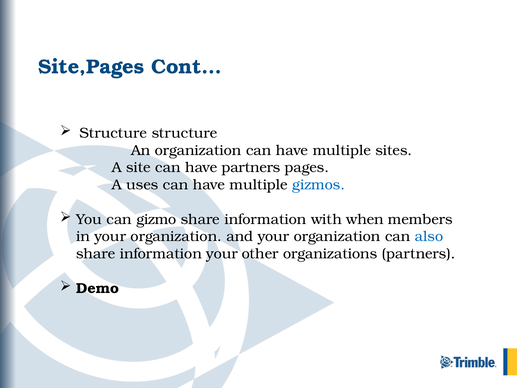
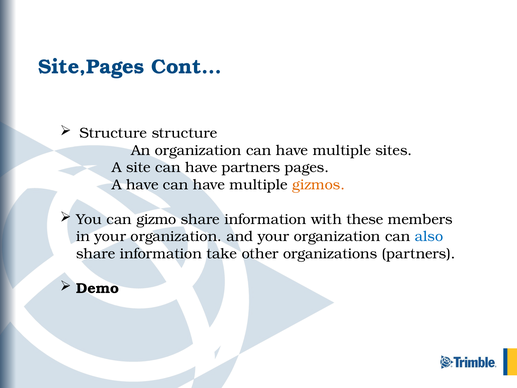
A uses: uses -> have
gizmos colour: blue -> orange
when: when -> these
information your: your -> take
